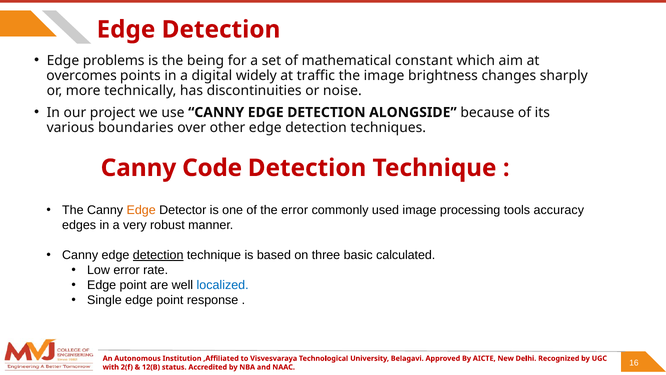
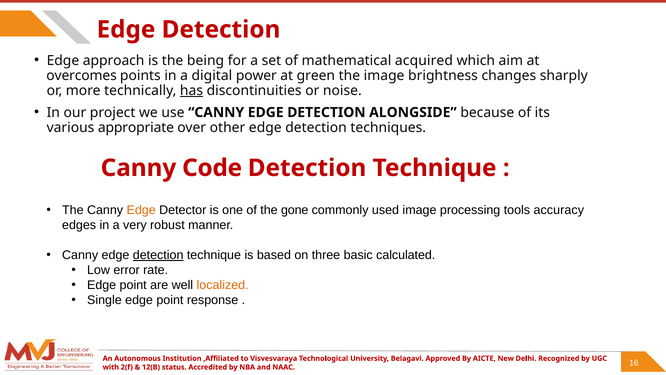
problems: problems -> approach
constant: constant -> acquired
widely: widely -> power
traffic: traffic -> green
has underline: none -> present
boundaries: boundaries -> appropriate
the error: error -> gone
localized colour: blue -> orange
